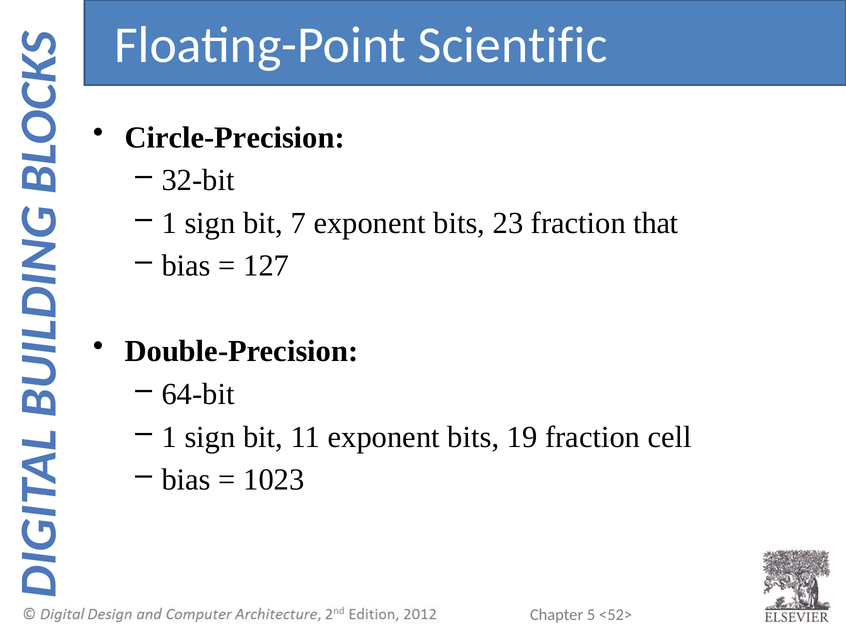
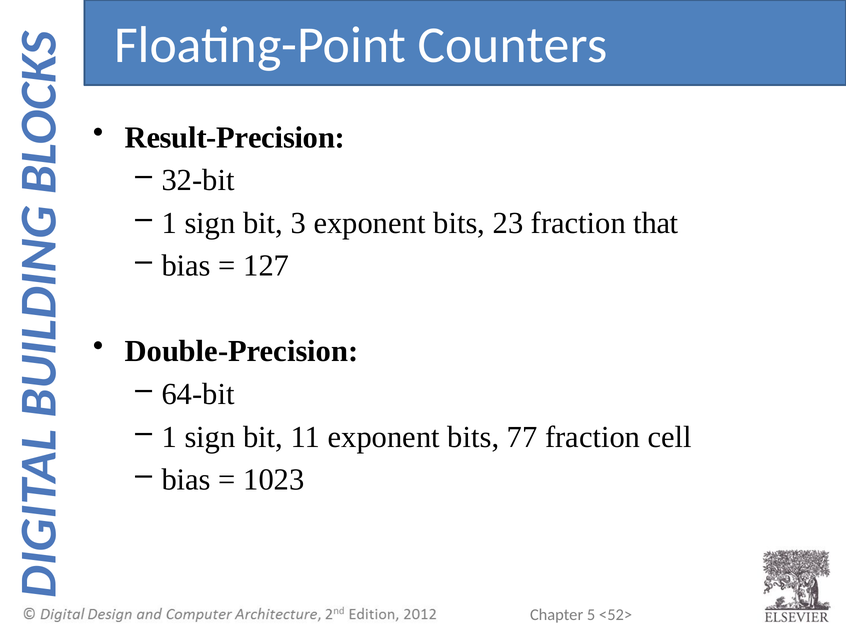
Scientific: Scientific -> Counters
Circle-Precision: Circle-Precision -> Result-Precision
7: 7 -> 3
19: 19 -> 77
